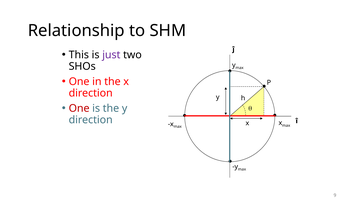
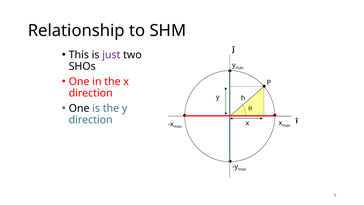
One at (79, 108) colour: red -> black
